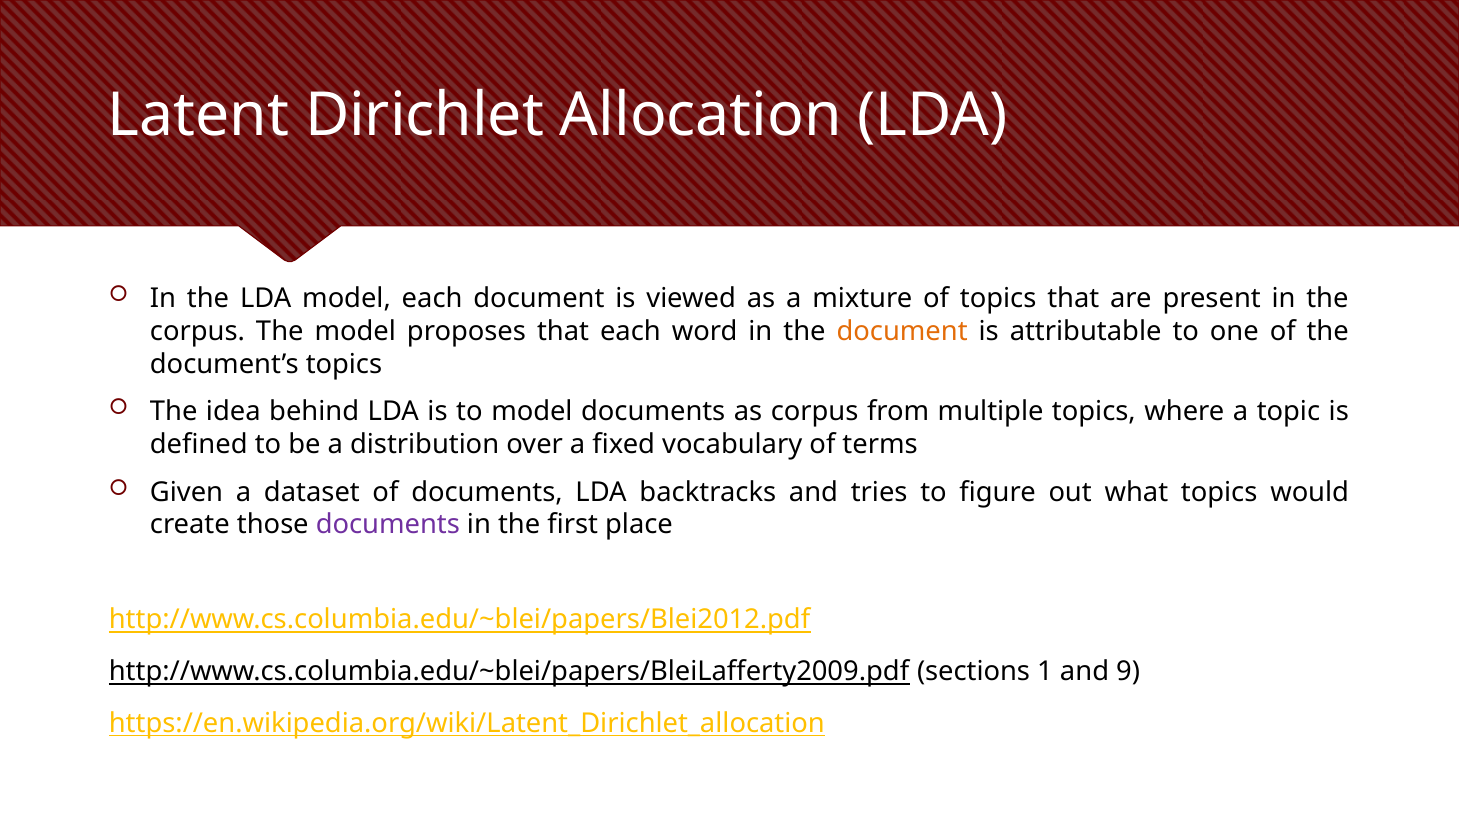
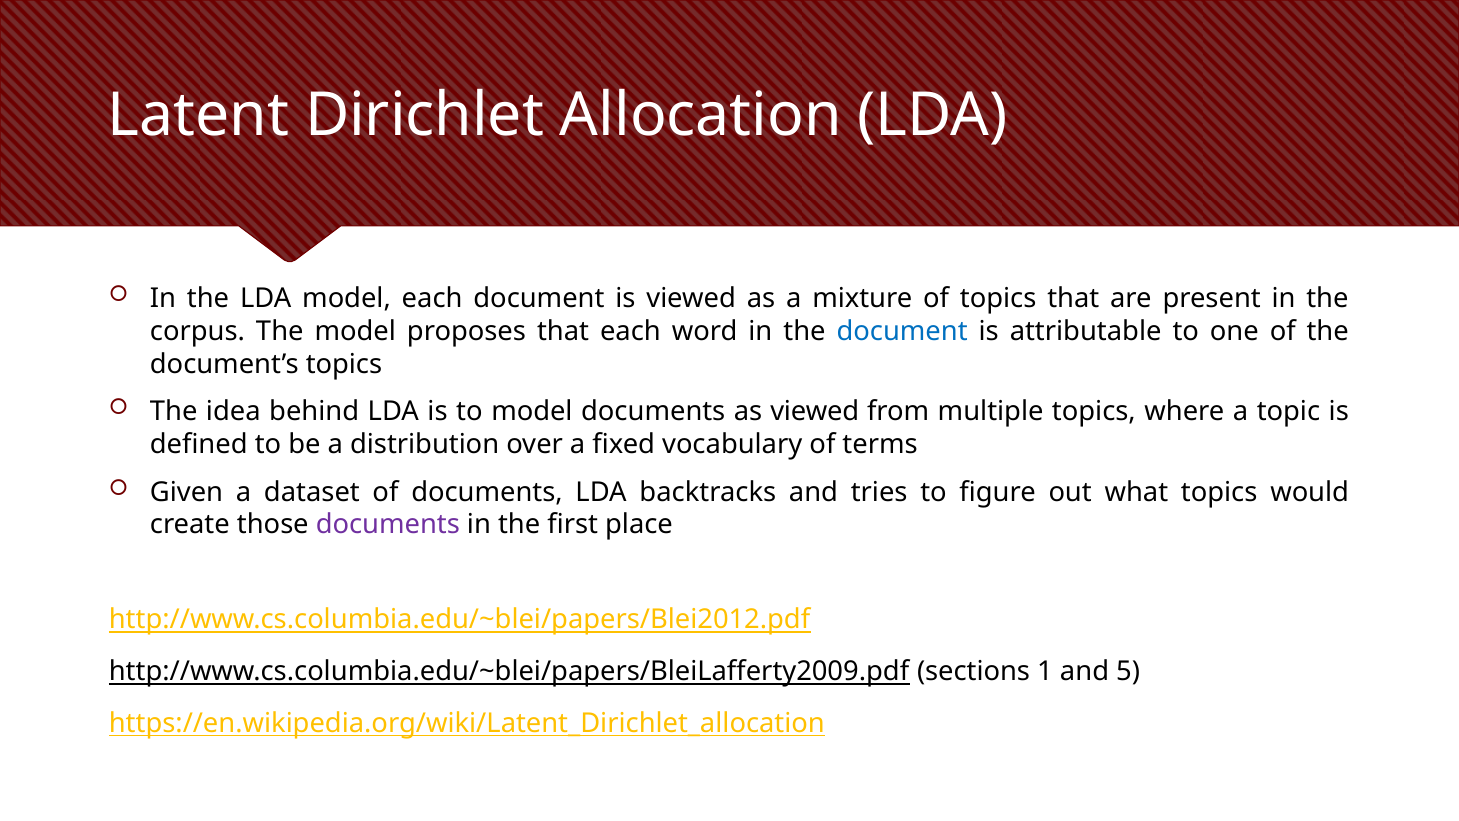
document at (902, 331) colour: orange -> blue
as corpus: corpus -> viewed
9: 9 -> 5
